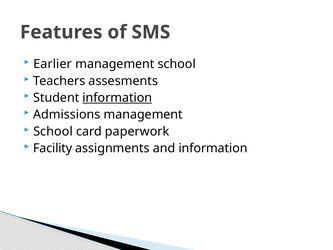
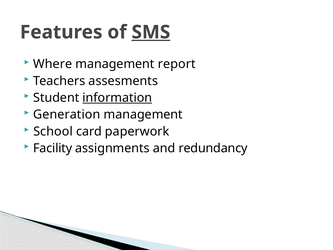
SMS underline: none -> present
Earlier: Earlier -> Where
management school: school -> report
Admissions: Admissions -> Generation
and information: information -> redundancy
